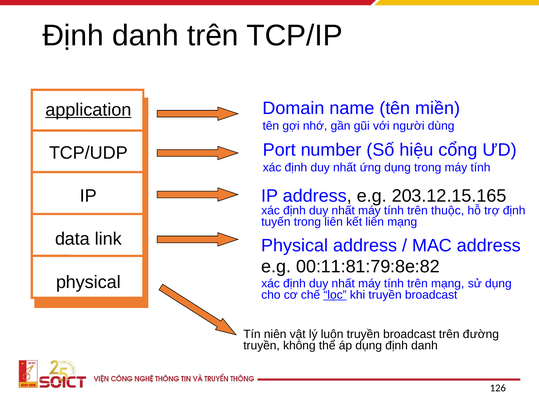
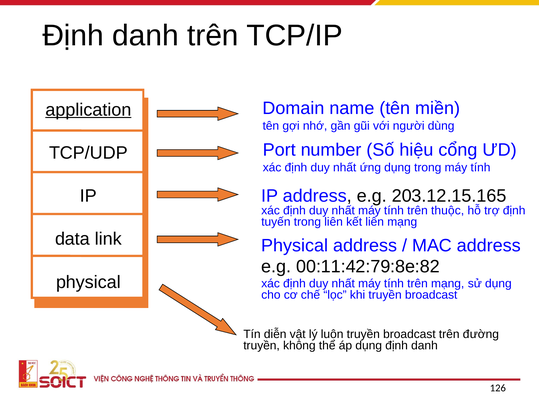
00:11:81:79:8e:82: 00:11:81:79:8e:82 -> 00:11:42:79:8e:82
lọc underline: present -> none
niên: niên -> diễn
